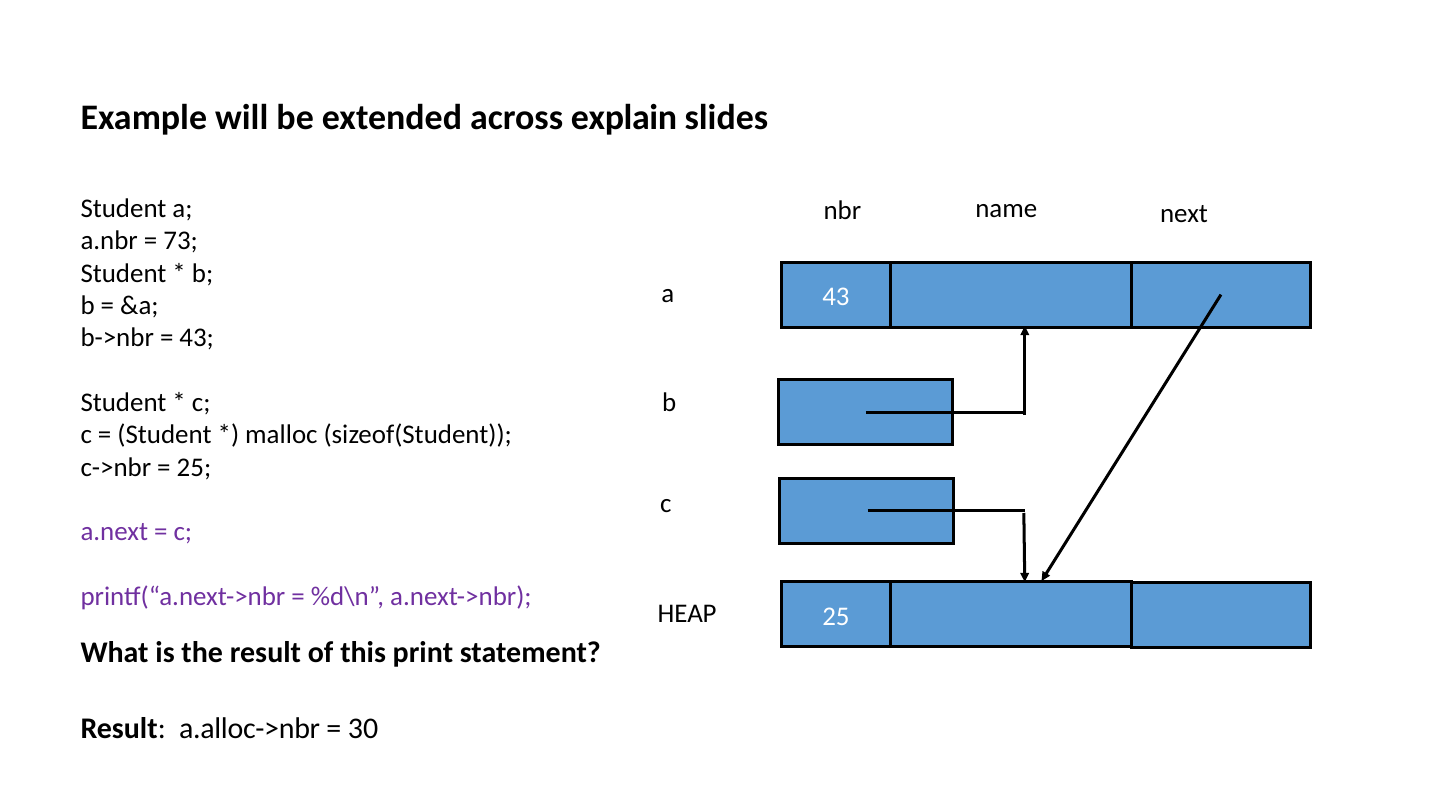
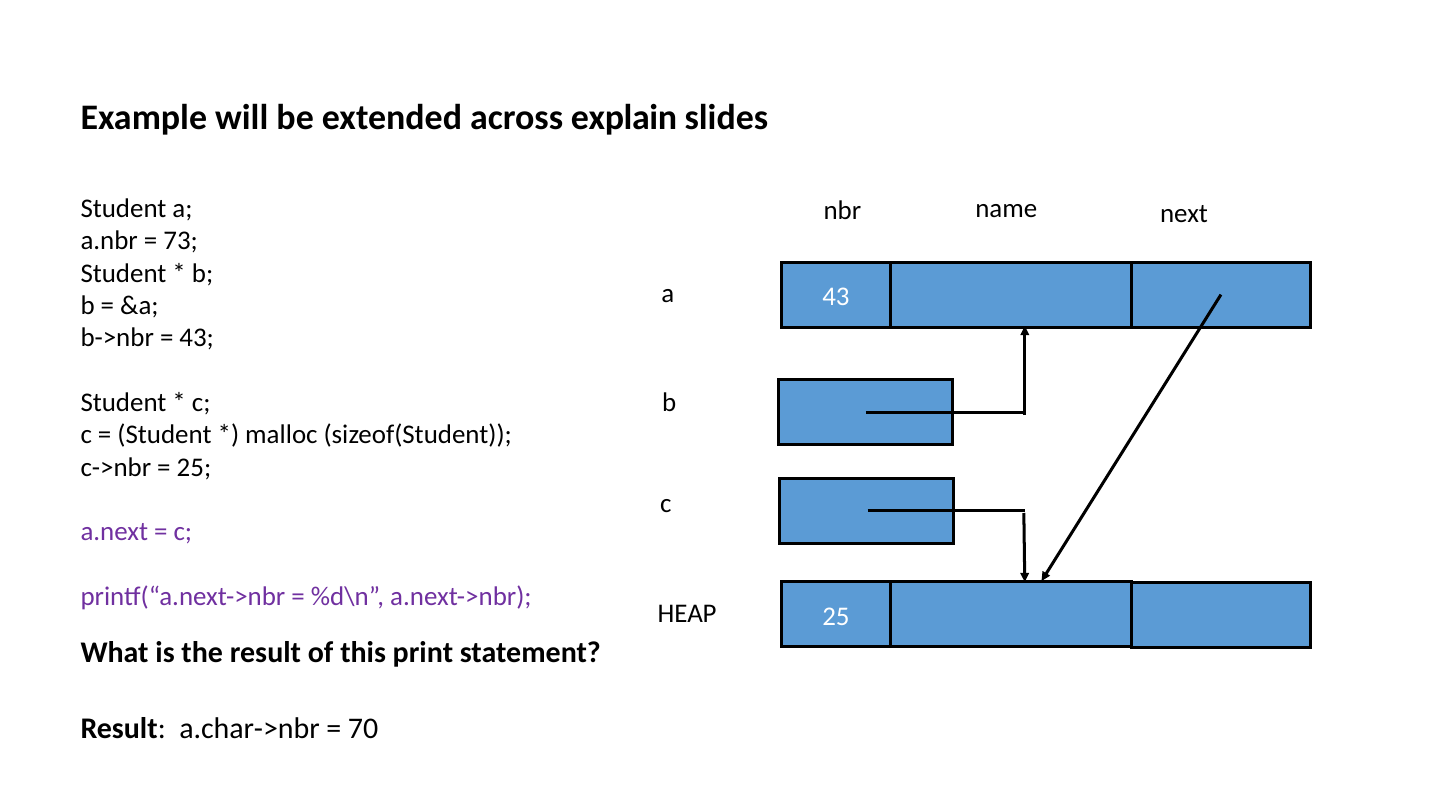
a.alloc->nbr: a.alloc->nbr -> a.char->nbr
30: 30 -> 70
